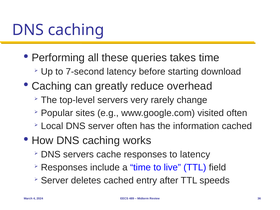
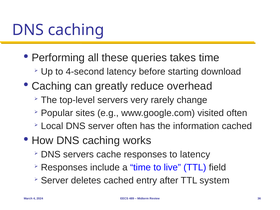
7-second: 7-second -> 4-second
speeds: speeds -> system
